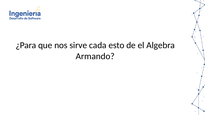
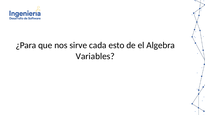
Armando: Armando -> Variables
